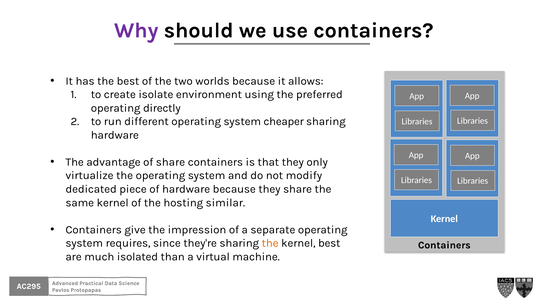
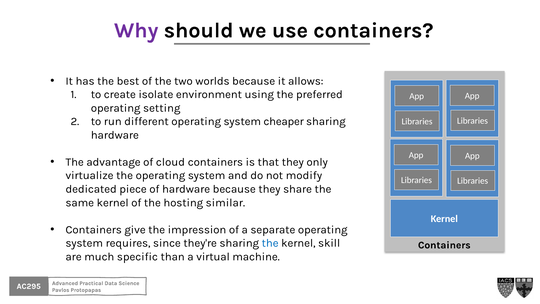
directly: directly -> setting
of share: share -> cloud
the at (270, 243) colour: orange -> blue
kernel best: best -> skill
isolated: isolated -> specific
